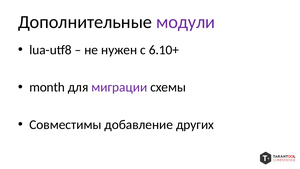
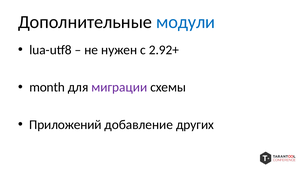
модули colour: purple -> blue
6.10+: 6.10+ -> 2.92+
Совместимы: Совместимы -> Приложений
